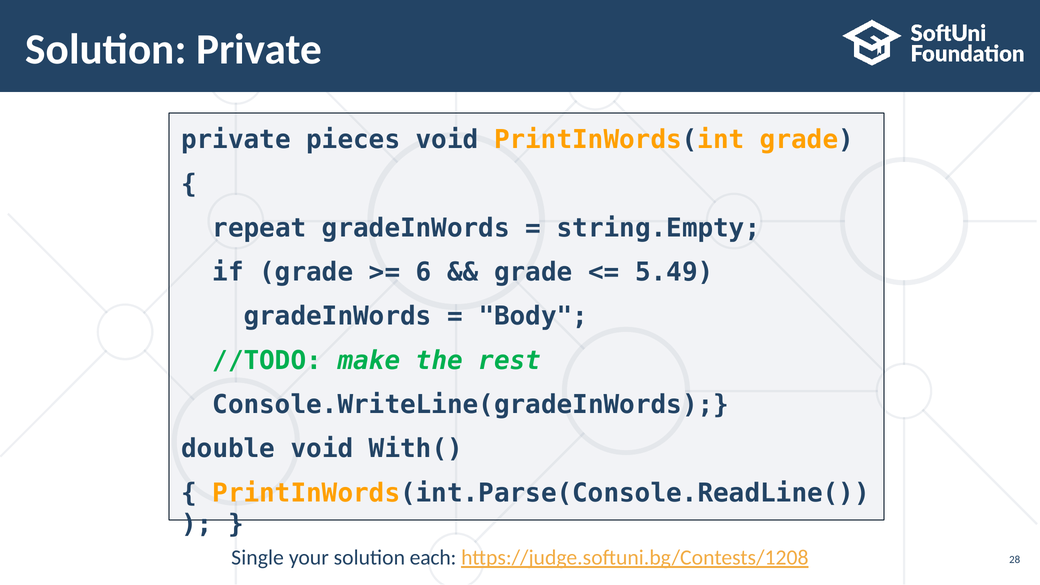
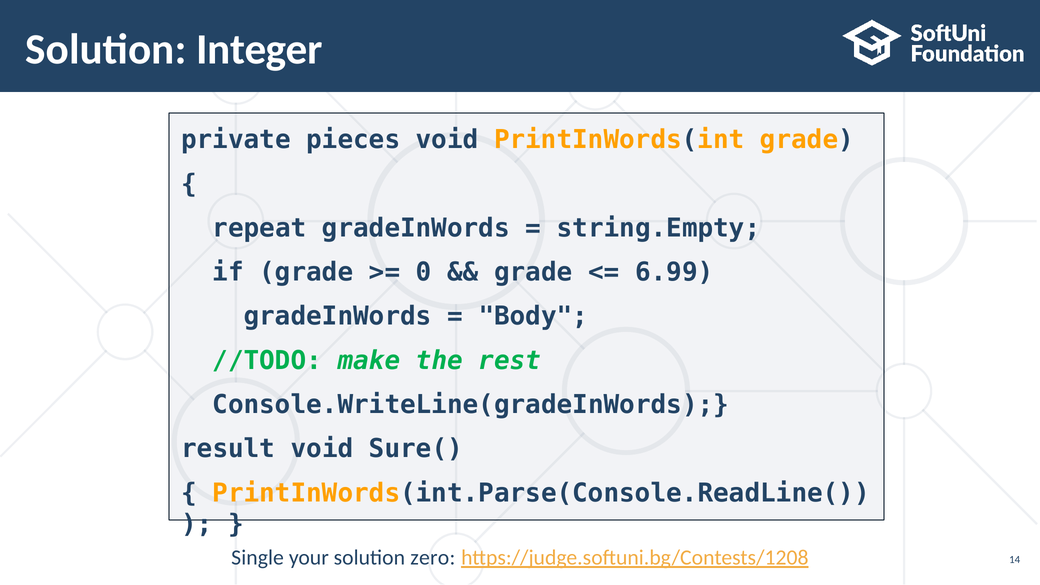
Solution Private: Private -> Integer
6: 6 -> 0
5.49: 5.49 -> 6.99
double: double -> result
With(: With( -> Sure(
each: each -> zero
28: 28 -> 14
